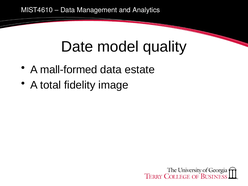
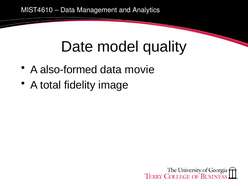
mall-formed: mall-formed -> also-formed
estate: estate -> movie
